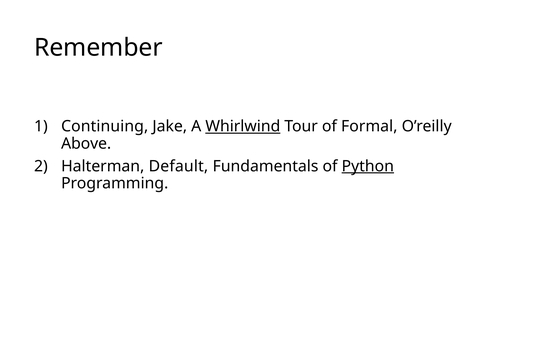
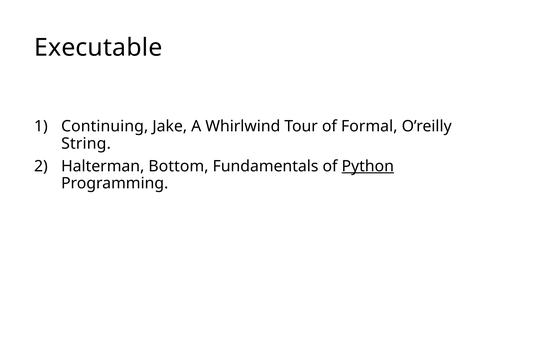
Remember: Remember -> Executable
Whirlwind underline: present -> none
Above: Above -> String
Default: Default -> Bottom
